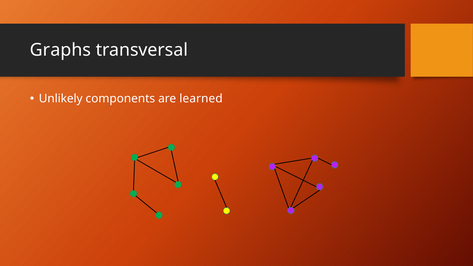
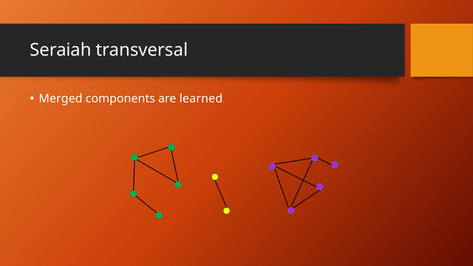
Graphs: Graphs -> Seraiah
Unlikely: Unlikely -> Merged
